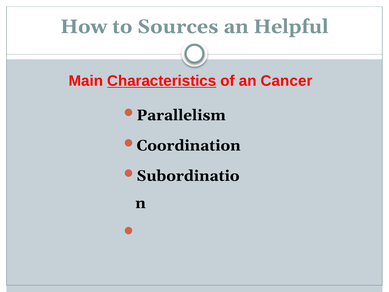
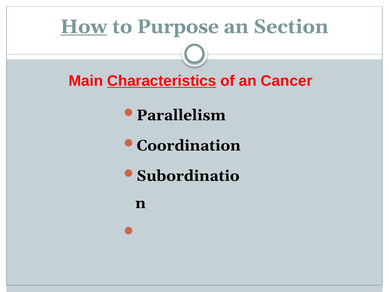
How underline: none -> present
Sources: Sources -> Purpose
Helpful: Helpful -> Section
